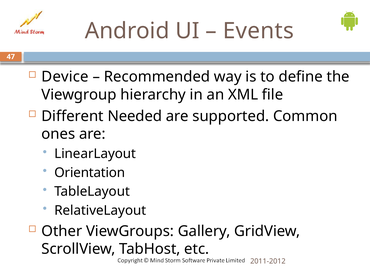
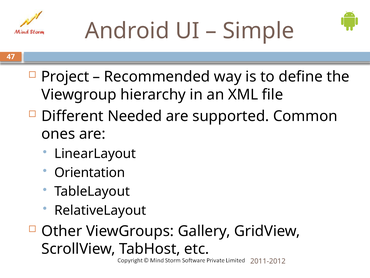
Events: Events -> Simple
Device: Device -> Project
